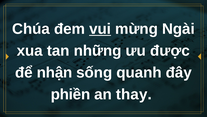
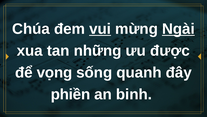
Ngài underline: none -> present
nhận: nhận -> vọng
thay: thay -> binh
